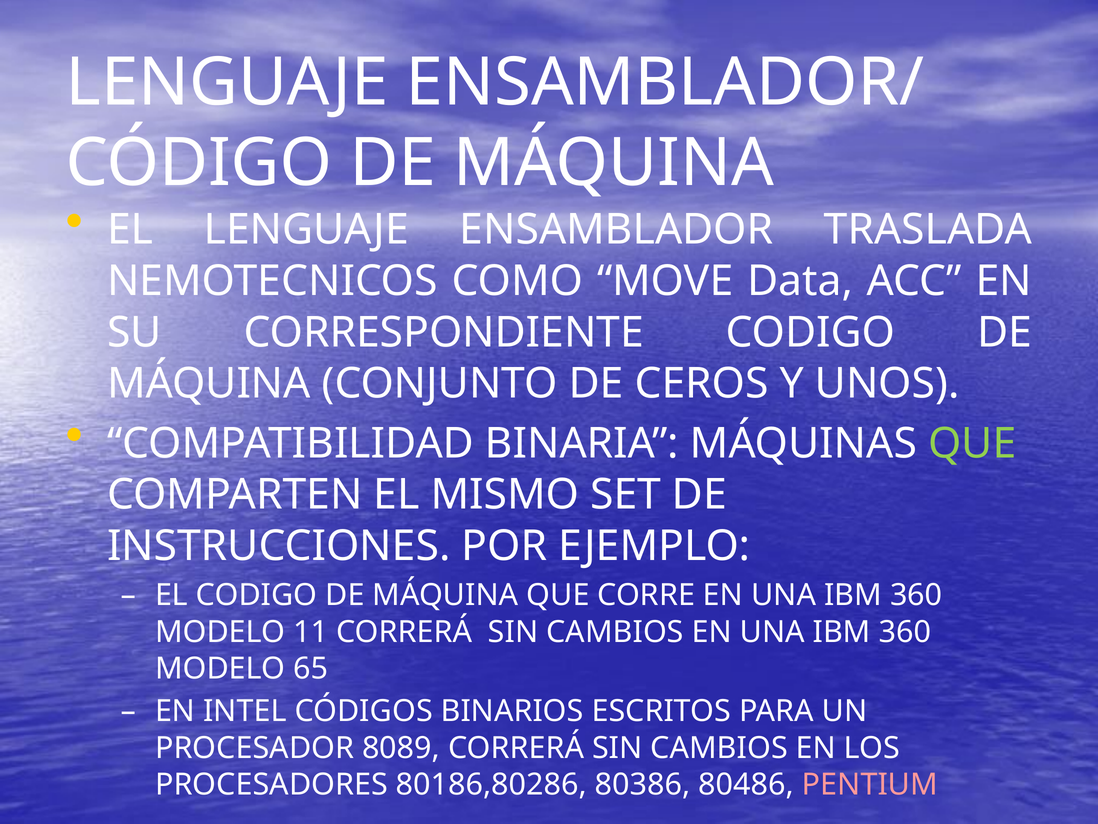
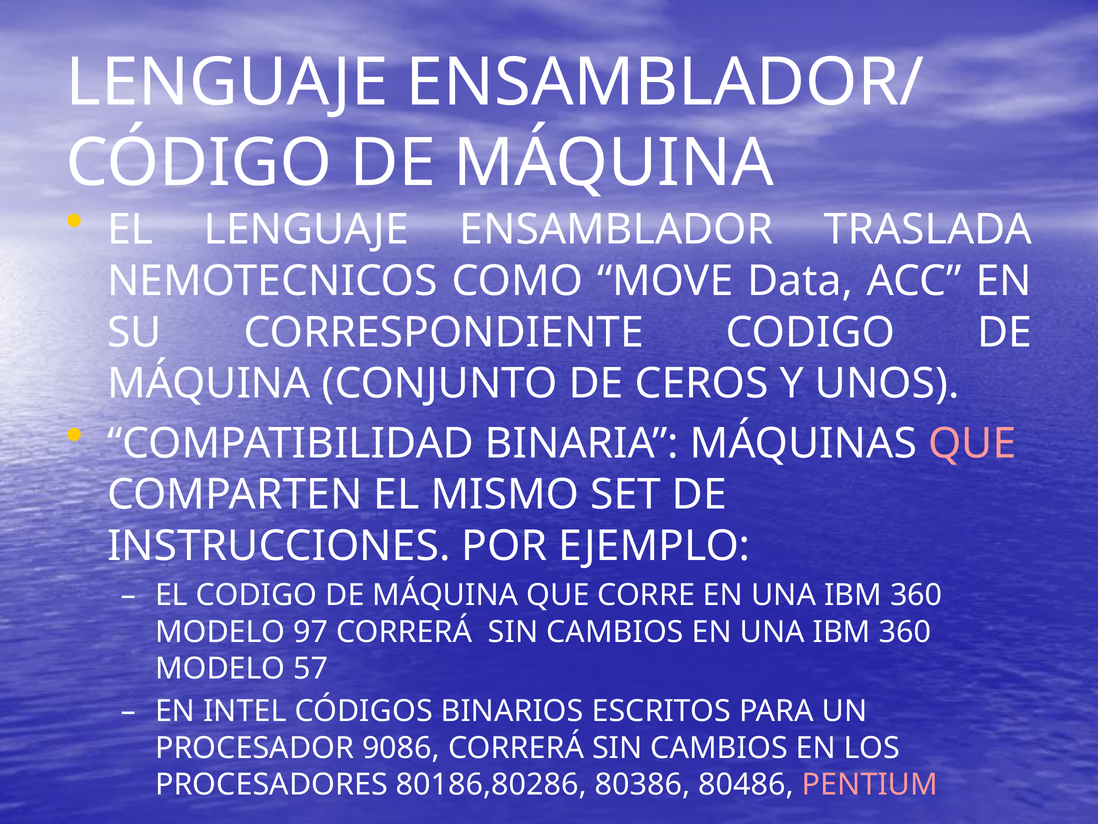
QUE at (972, 443) colour: light green -> pink
11: 11 -> 97
65: 65 -> 57
8089: 8089 -> 9086
